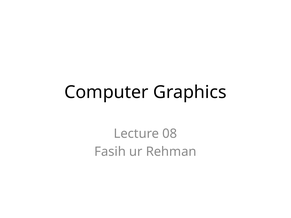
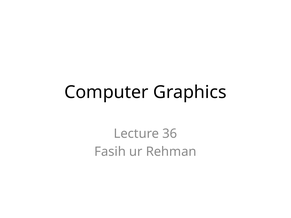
08: 08 -> 36
